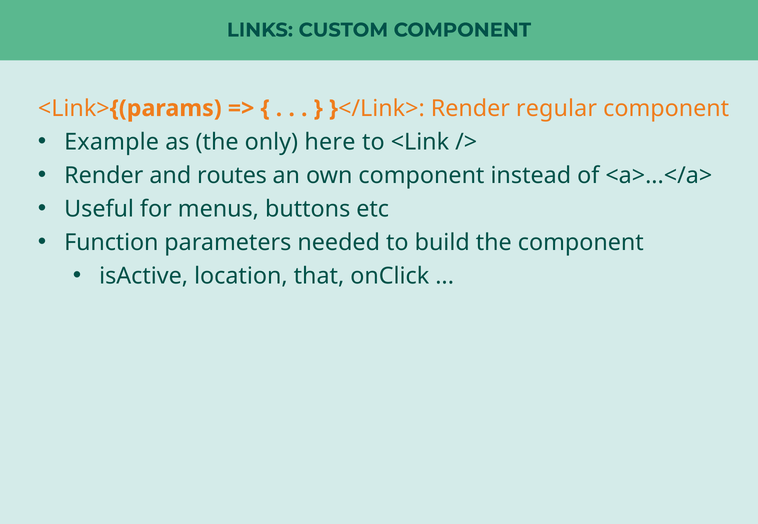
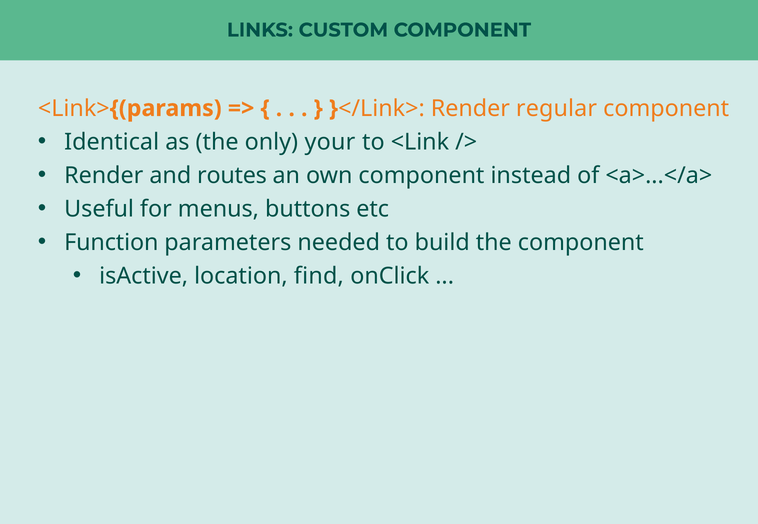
Example: Example -> Identical
here: here -> your
that: that -> find
